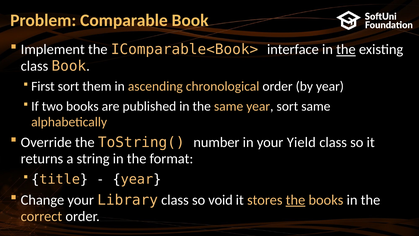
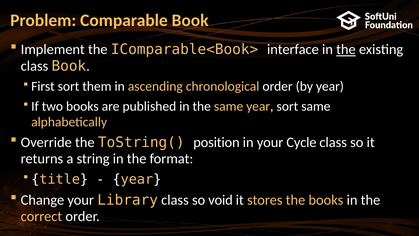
number: number -> position
Yield: Yield -> Cycle
the at (296, 200) underline: present -> none
